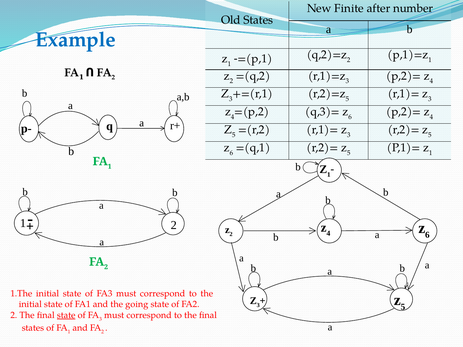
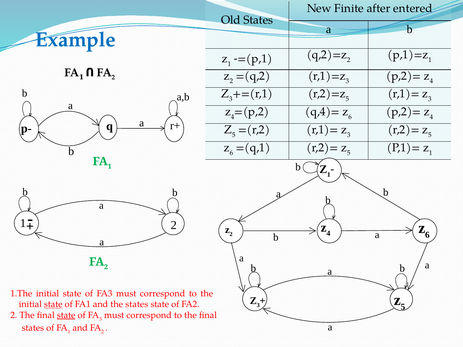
number: number -> entered
q,3)=: q,3)= -> q,4)=
state at (53, 305) underline: none -> present
the going: going -> states
